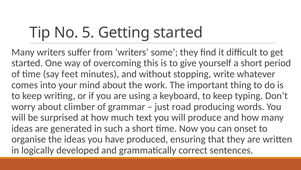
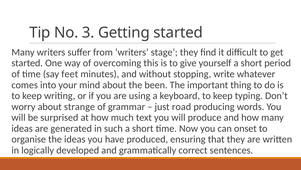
5: 5 -> 3
some: some -> stage
work: work -> been
climber: climber -> strange
